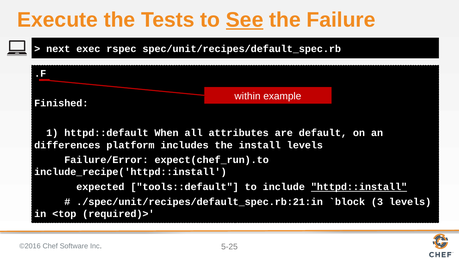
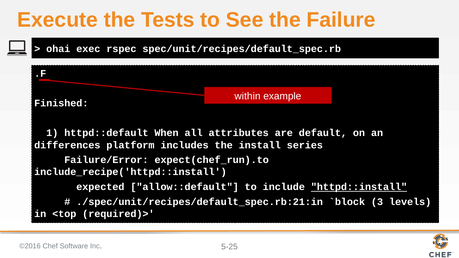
See underline: present -> none
next: next -> ohai
install levels: levels -> series
tools::default: tools::default -> allow::default
